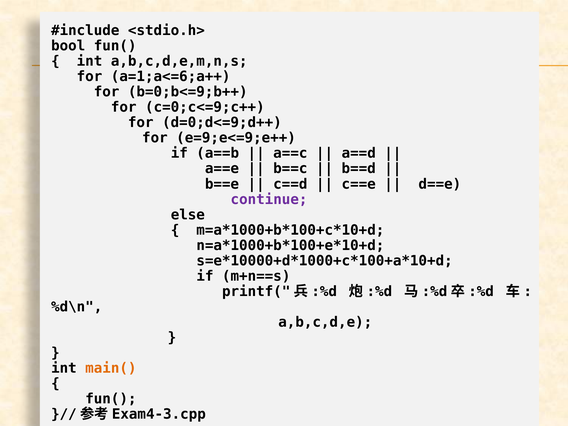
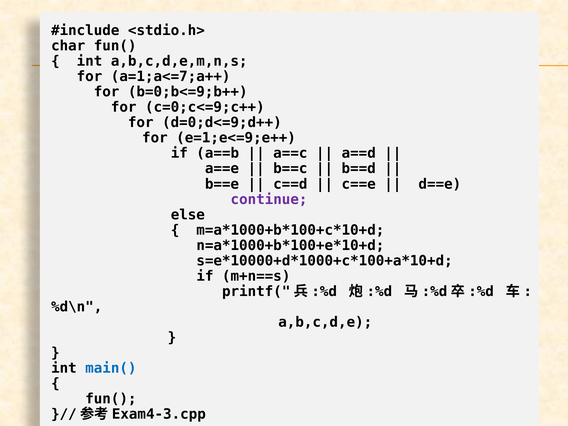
bool: bool -> char
a=1;a<=6;a++: a=1;a<=6;a++ -> a=1;a<=7;a++
e=9;e<=9;e++: e=9;e<=9;e++ -> e=1;e<=9;e++
main( colour: orange -> blue
